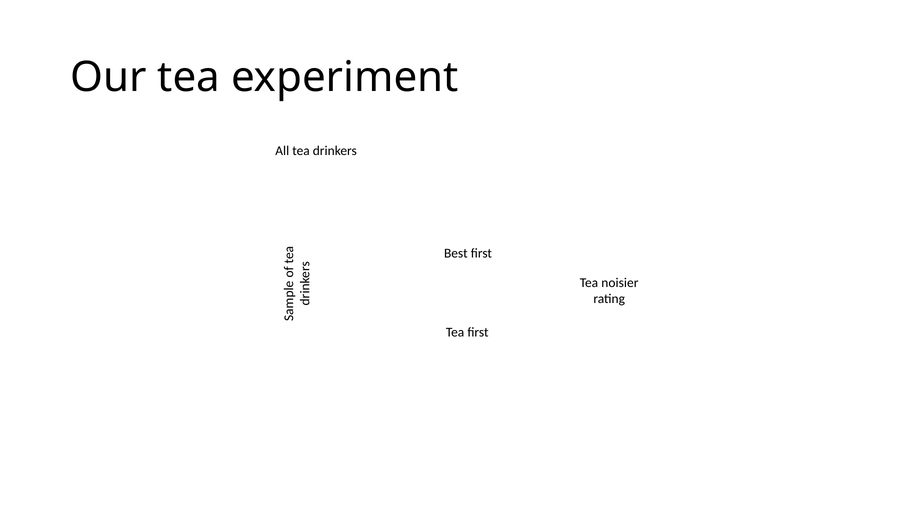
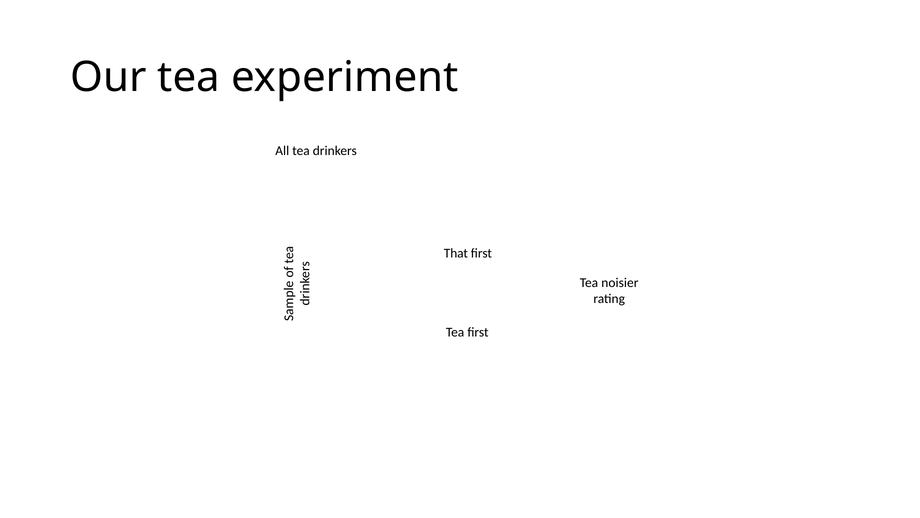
Best: Best -> That
